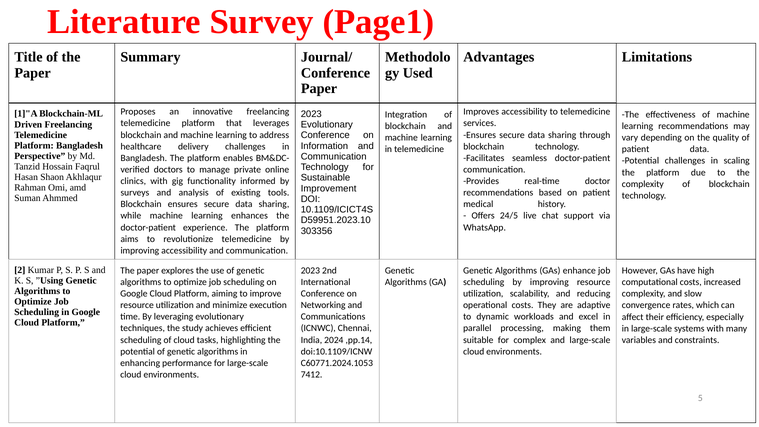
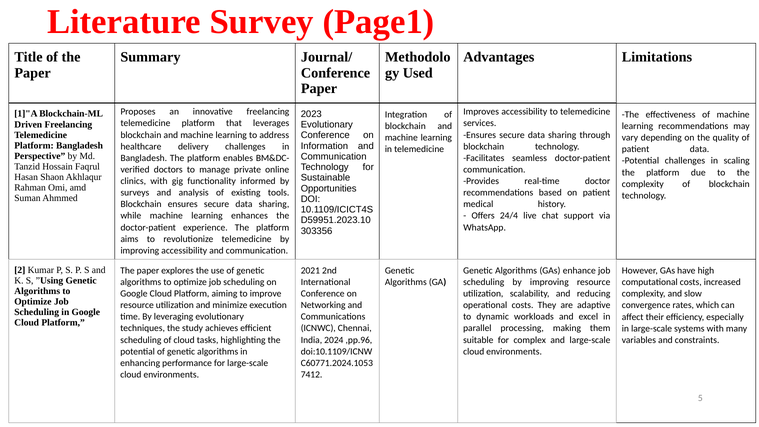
Improvement: Improvement -> Opportunities
24/5: 24/5 -> 24/4
2023 at (310, 270): 2023 -> 2021
,pp.14: ,pp.14 -> ,pp.96
